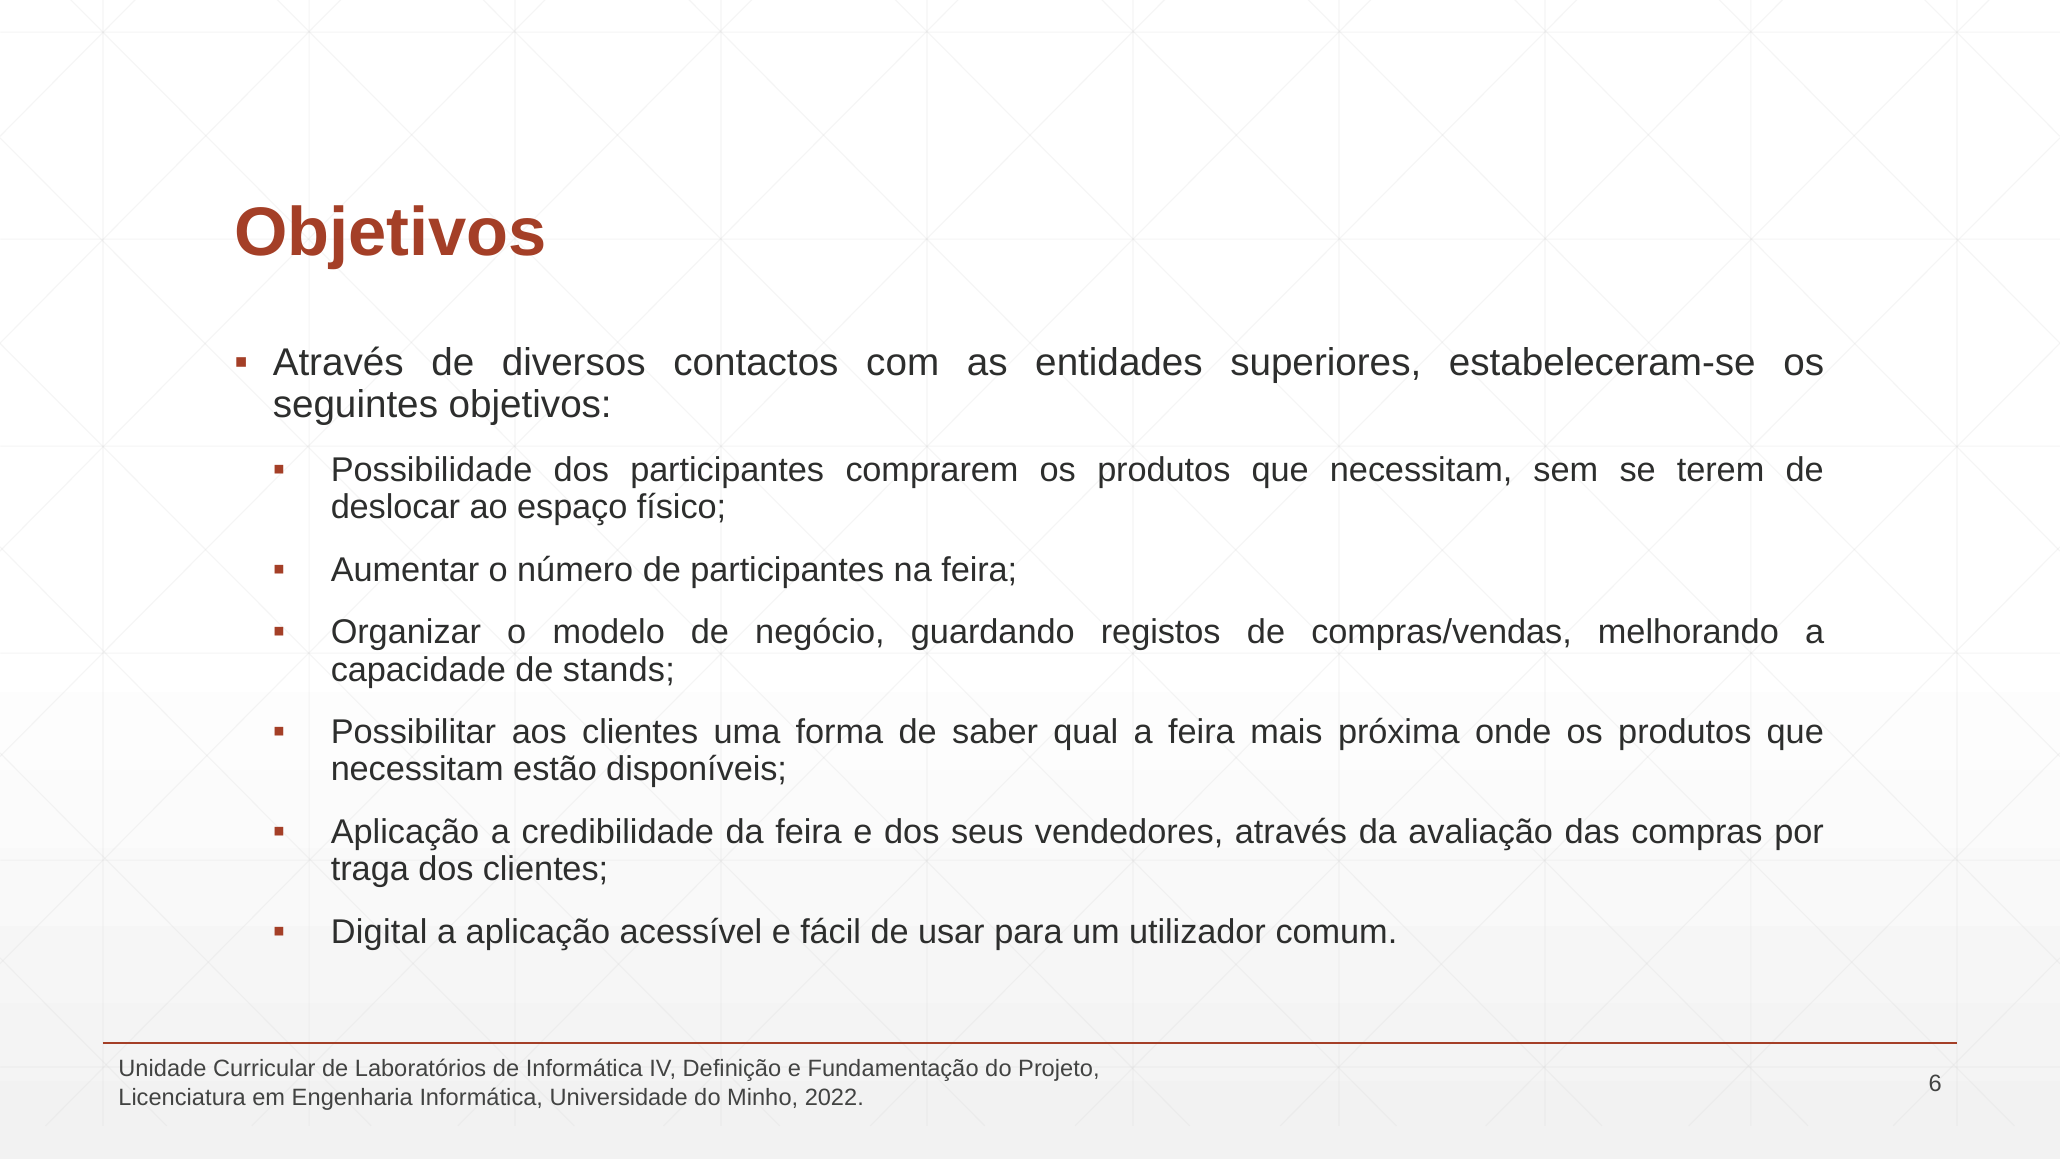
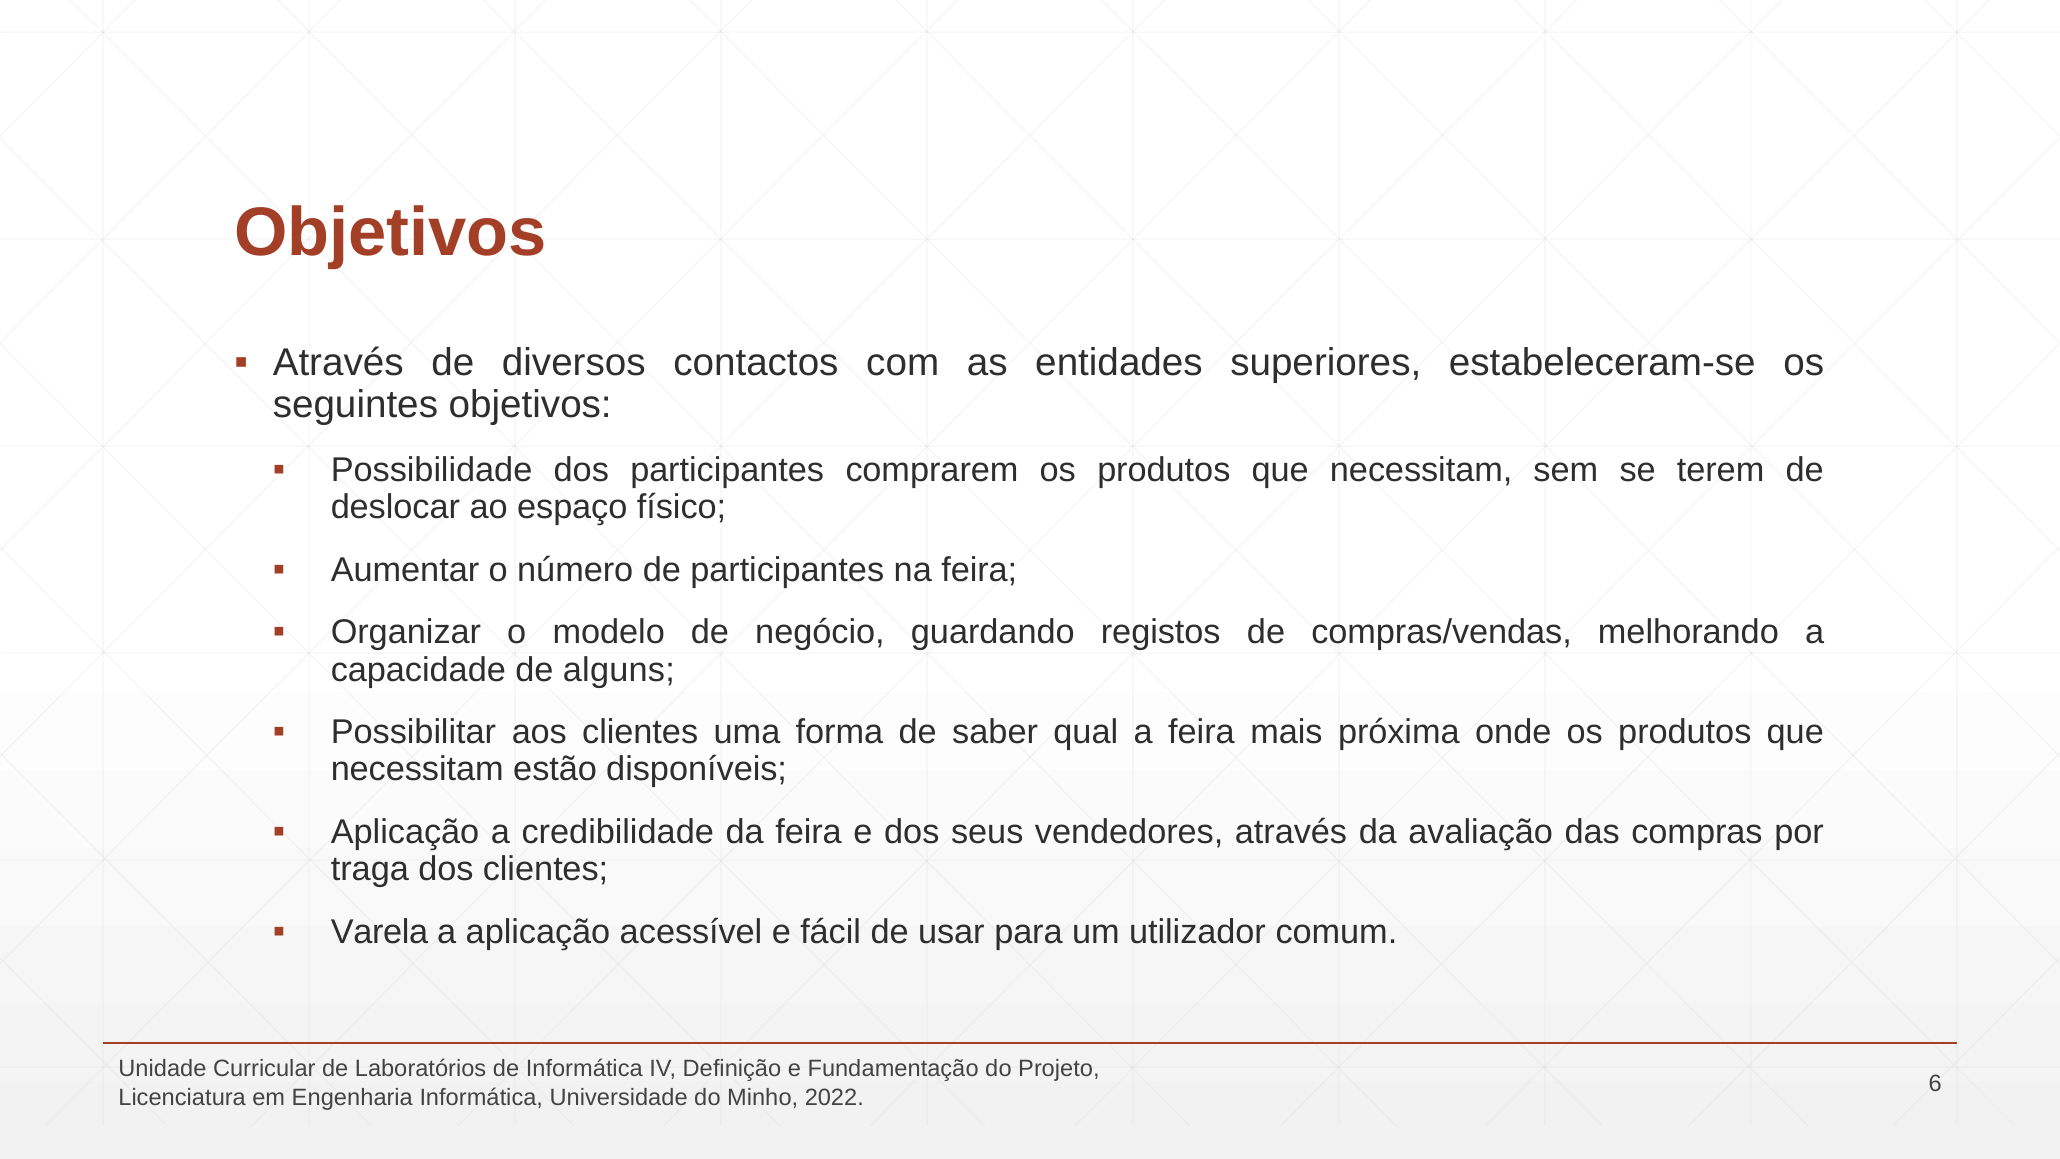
stands: stands -> alguns
Digital: Digital -> Varela
